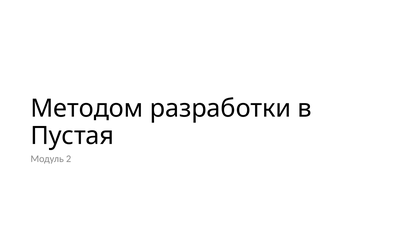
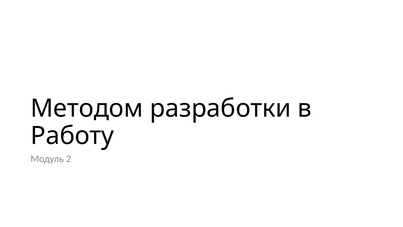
Пустая: Пустая -> Работу
